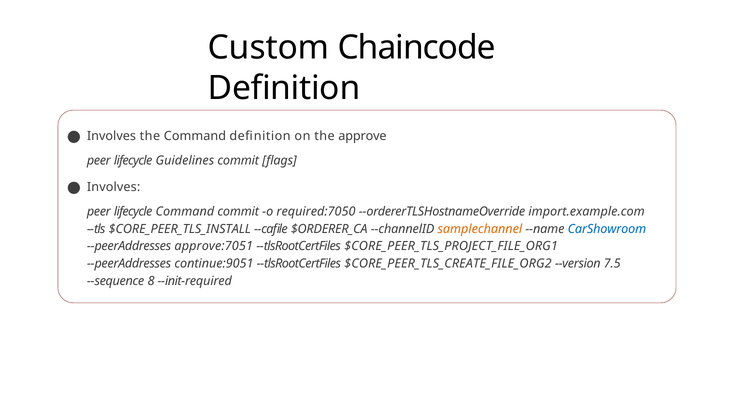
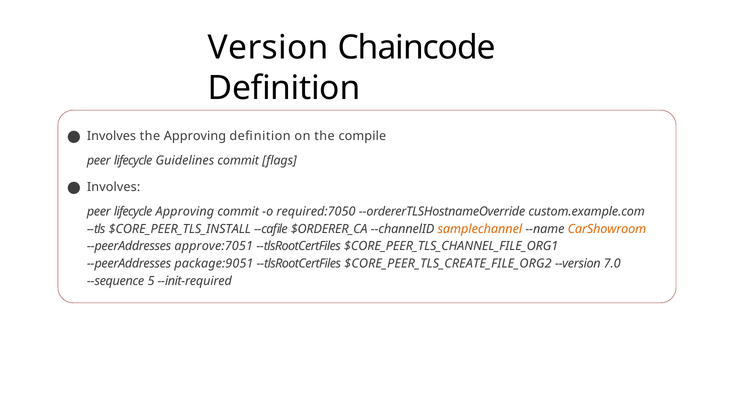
Custom: Custom -> Version
the Command: Command -> Approving
approve: approve -> compile
lifecycle Command: Command -> Approving
import.example.com: import.example.com -> custom.example.com
CarShowroom colour: blue -> orange
$CORE_PEER_TLS_PROJECT_FILE_ORG1: $CORE_PEER_TLS_PROJECT_FILE_ORG1 -> $CORE_PEER_TLS_CHANNEL_FILE_ORG1
continue:9051: continue:9051 -> package:9051
7.5: 7.5 -> 7.0
8: 8 -> 5
